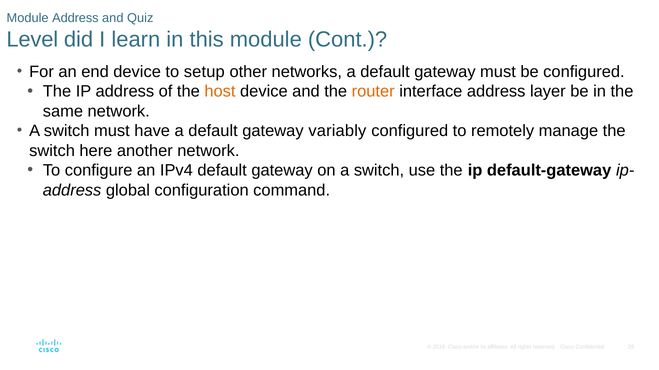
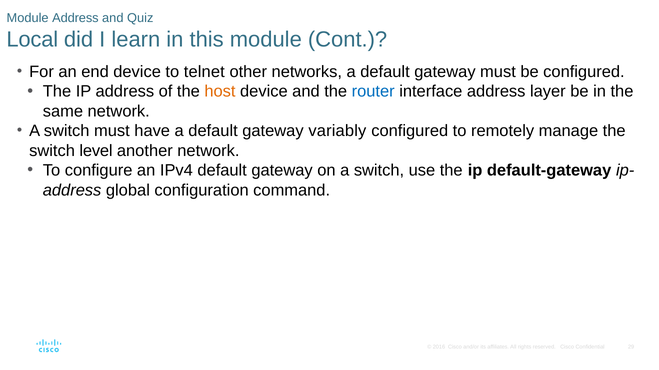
Level: Level -> Local
setup: setup -> telnet
router colour: orange -> blue
here: here -> level
